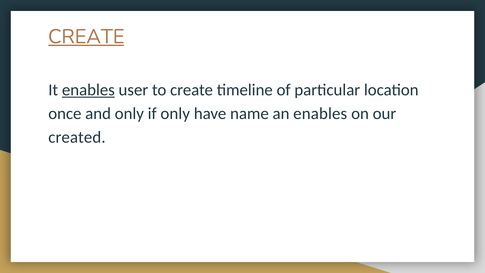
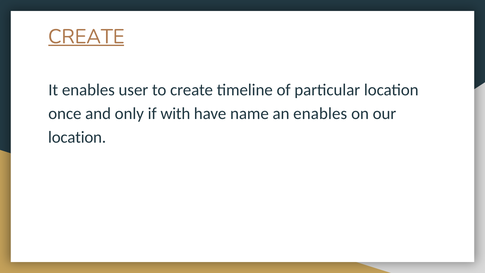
enables at (88, 90) underline: present -> none
if only: only -> with
created at (77, 137): created -> location
